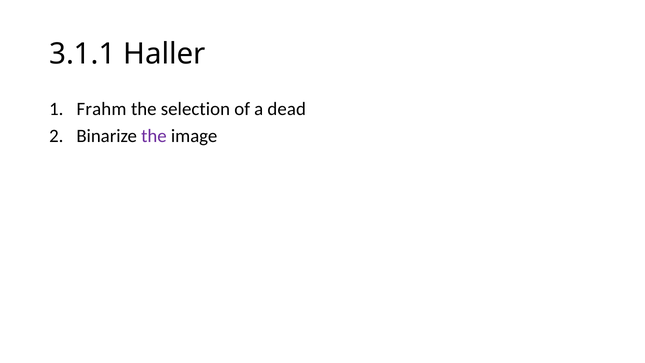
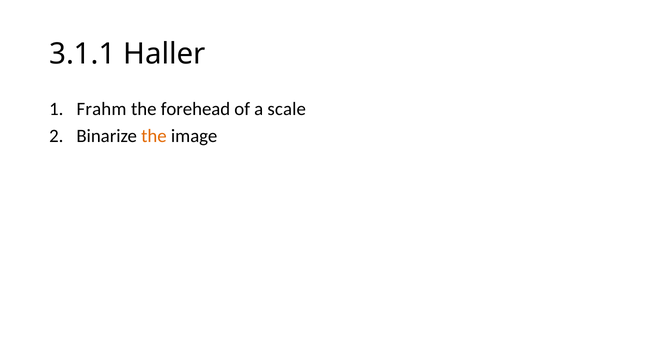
selection: selection -> forehead
dead: dead -> scale
the at (154, 136) colour: purple -> orange
